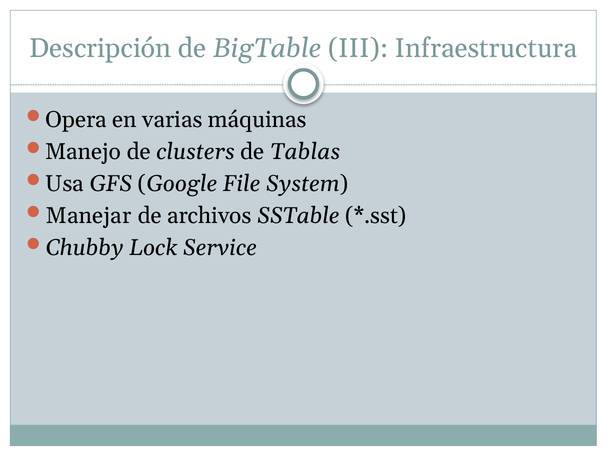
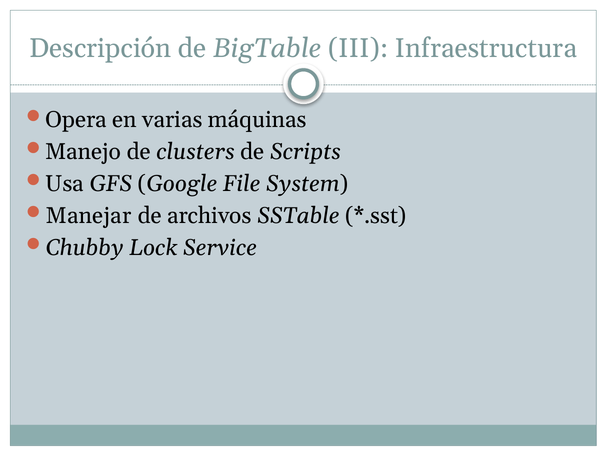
Tablas: Tablas -> Scripts
